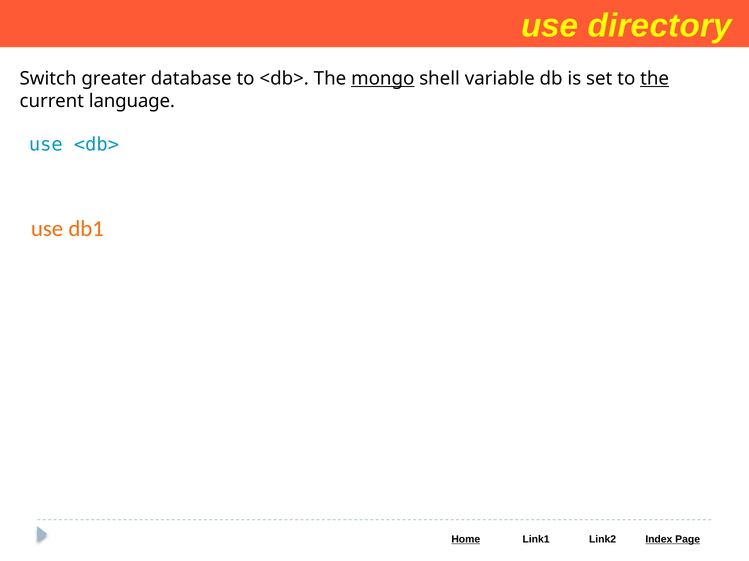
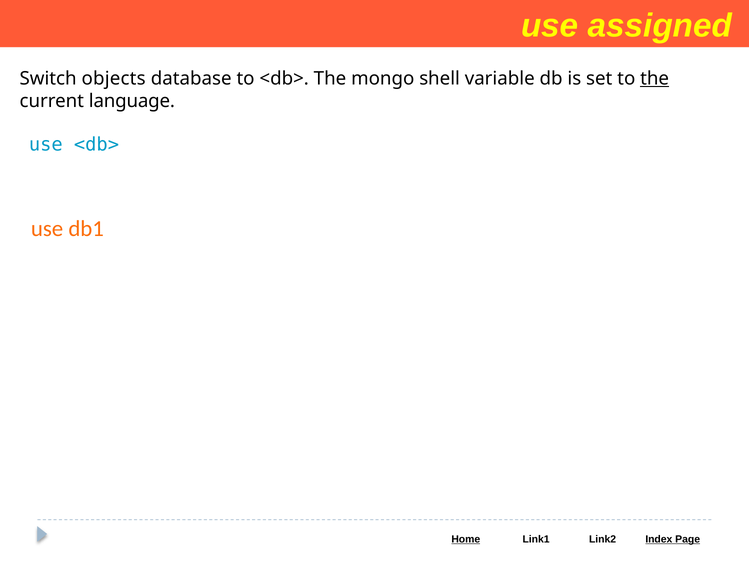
directory: directory -> assigned
greater: greater -> objects
mongo underline: present -> none
